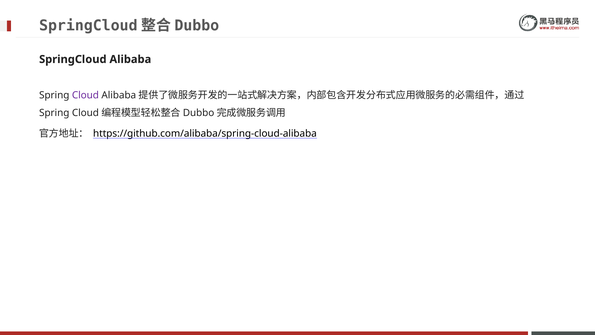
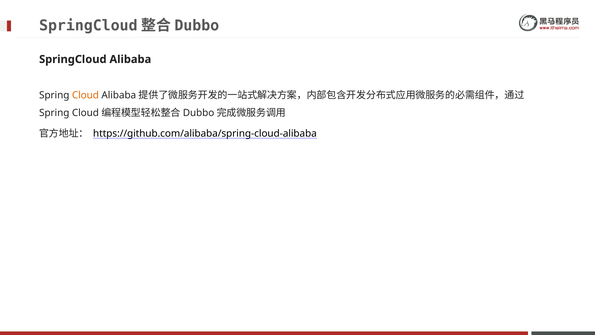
Cloud colour: purple -> orange
